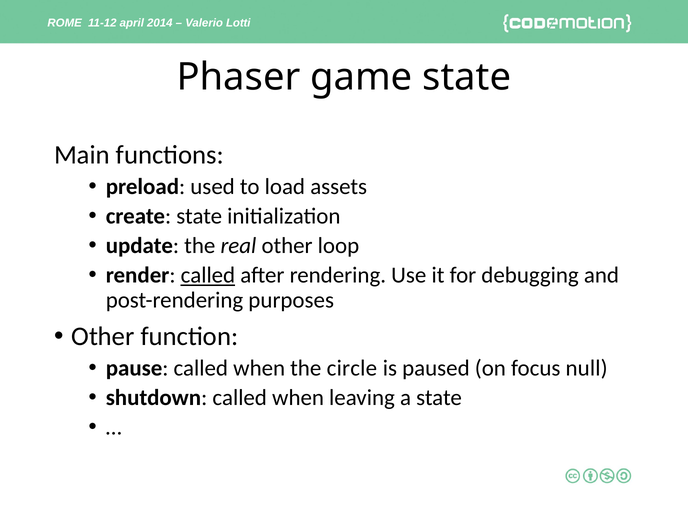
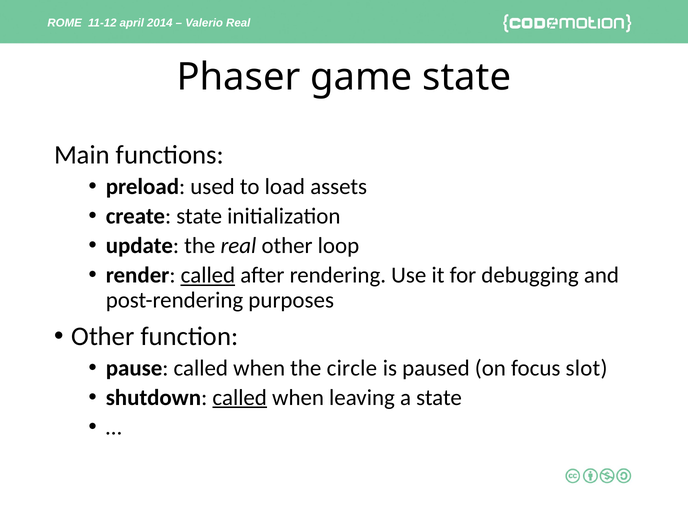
Valerio Lotti: Lotti -> Real
null: null -> slot
called at (240, 397) underline: none -> present
